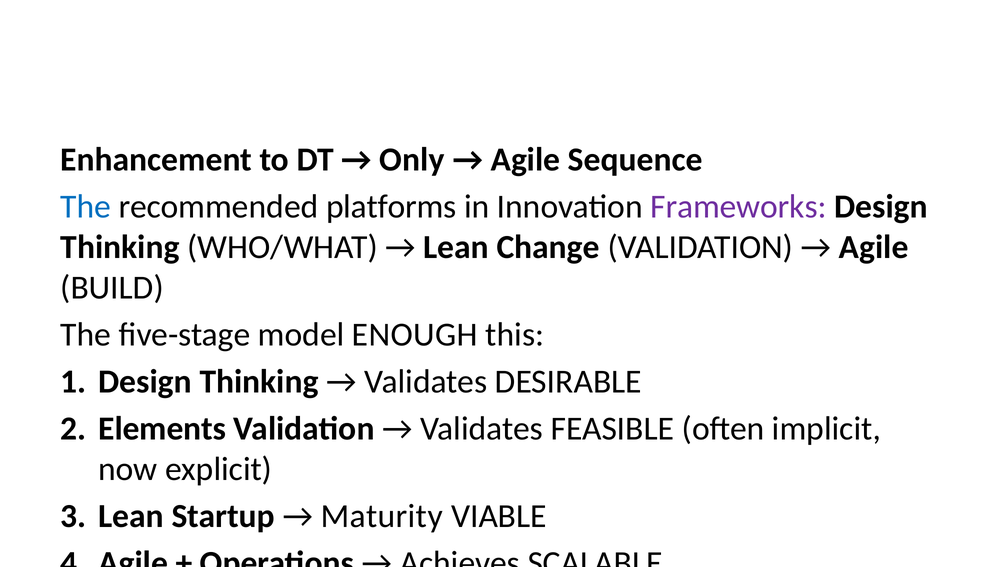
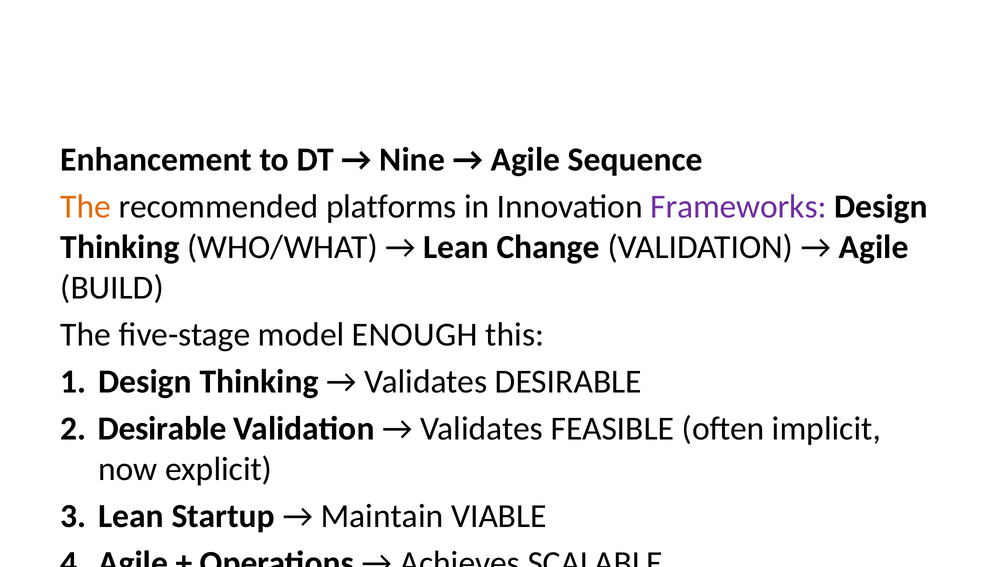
Only: Only -> Nine
The at (86, 207) colour: blue -> orange
Elements at (162, 429): Elements -> Desirable
Maturity: Maturity -> Maintain
